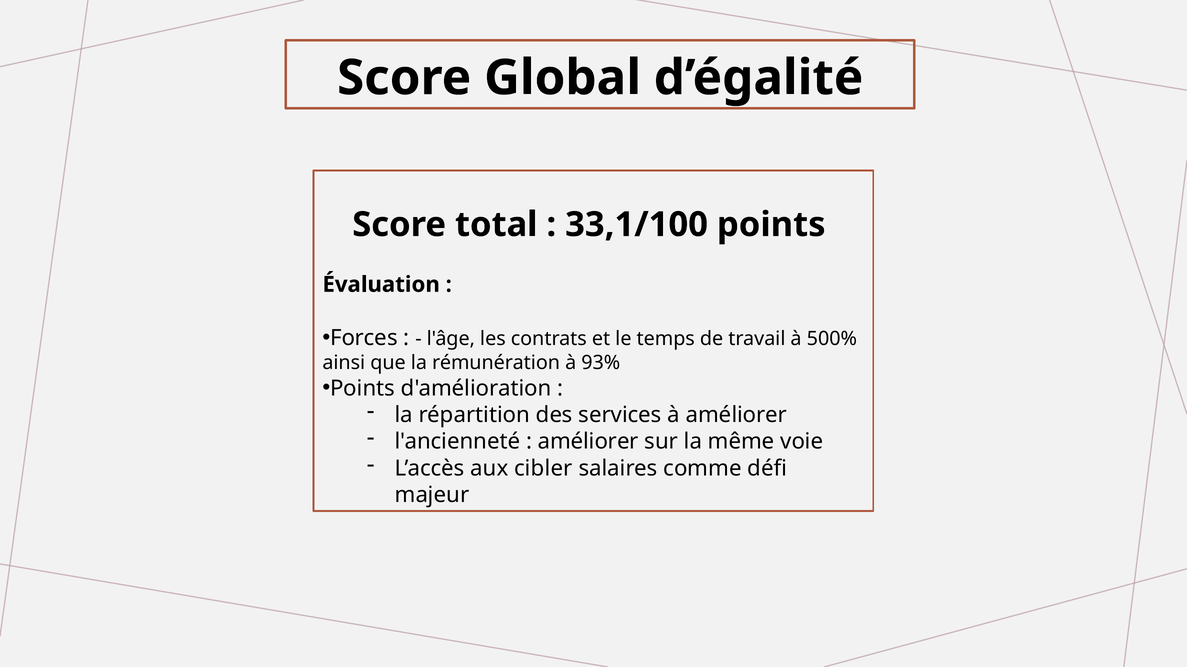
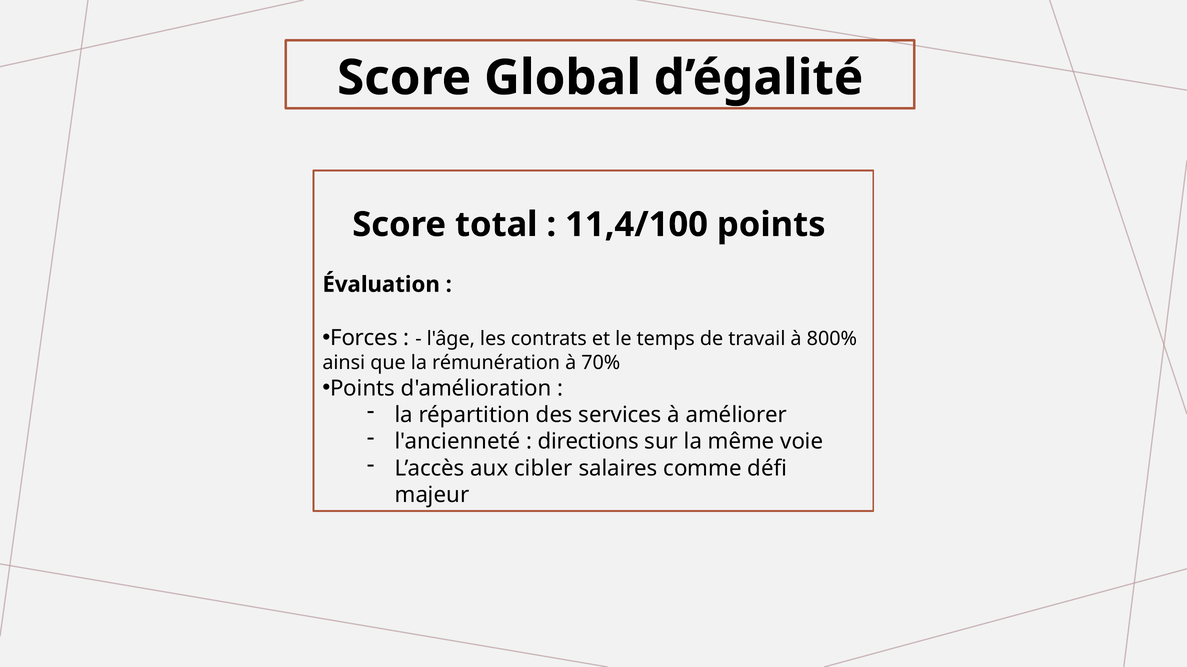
33,1/100: 33,1/100 -> 11,4/100
500%: 500% -> 800%
93%: 93% -> 70%
améliorer at (588, 442): améliorer -> directions
